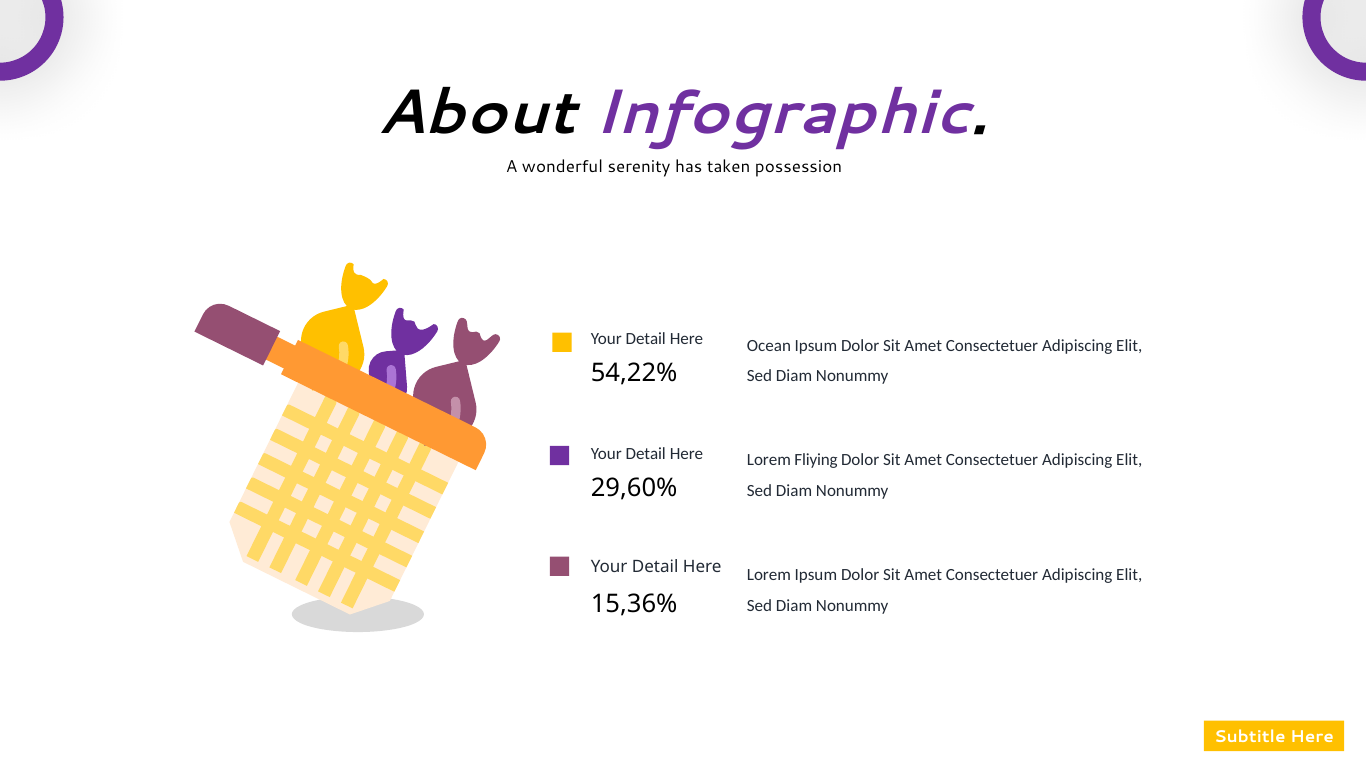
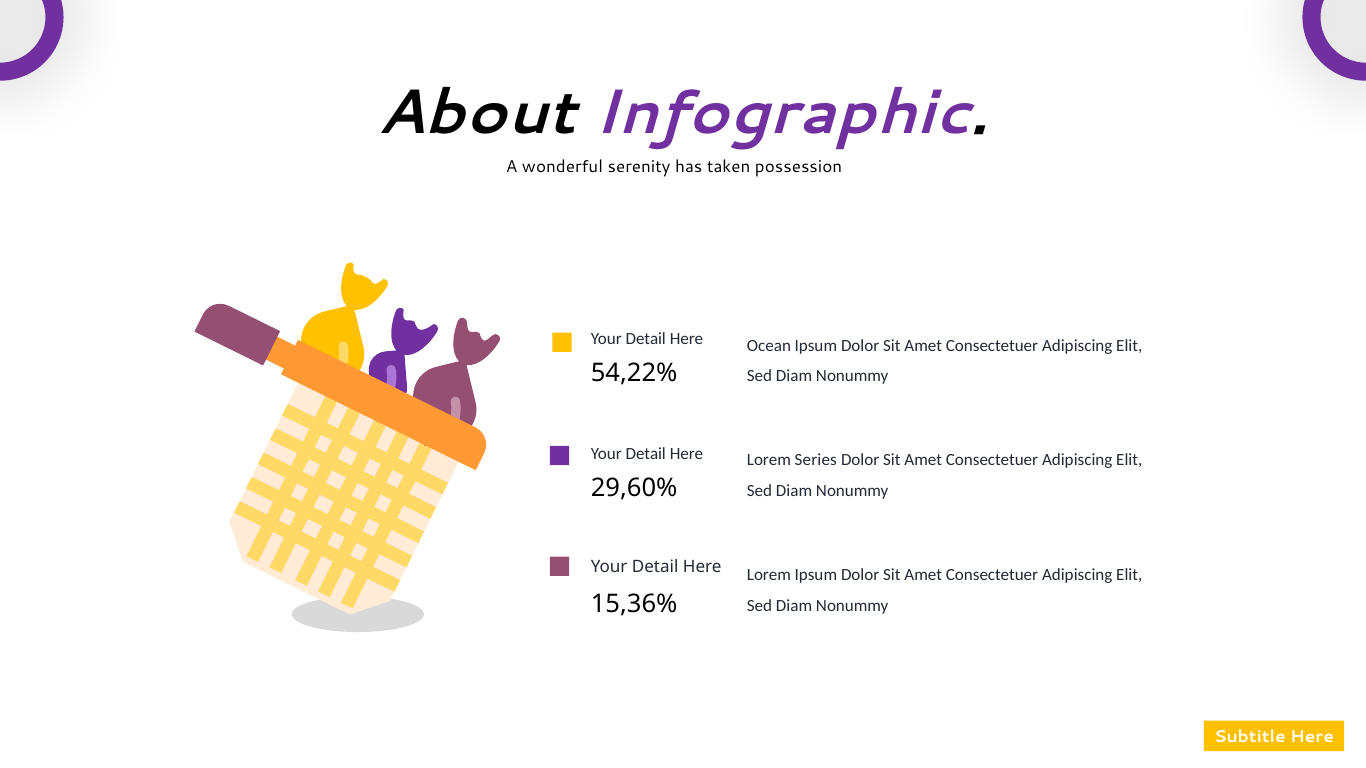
Fliying: Fliying -> Series
